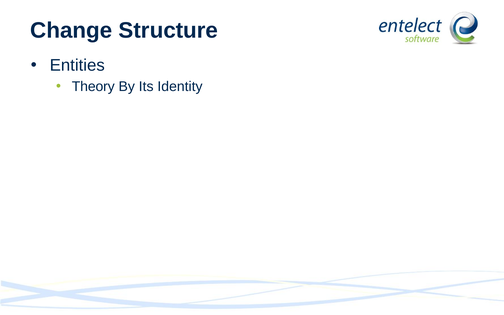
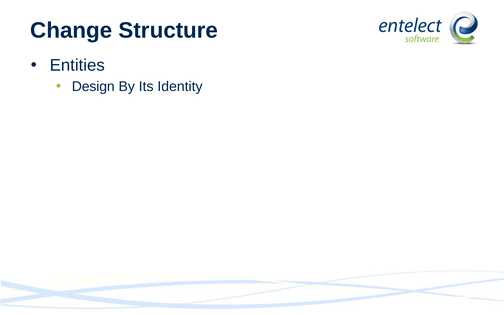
Theory: Theory -> Design
